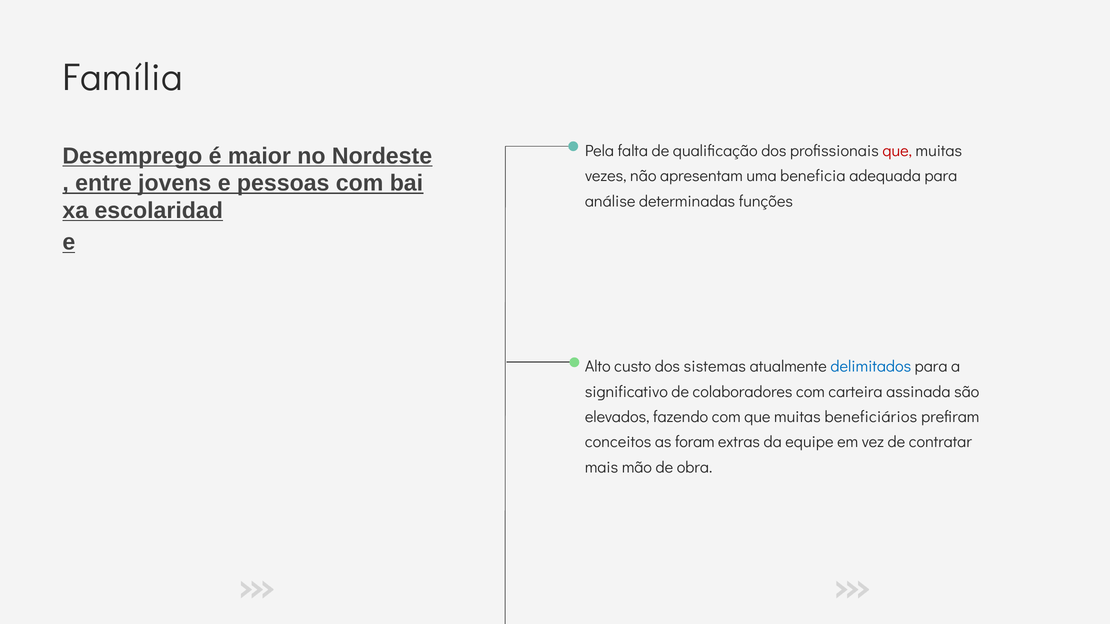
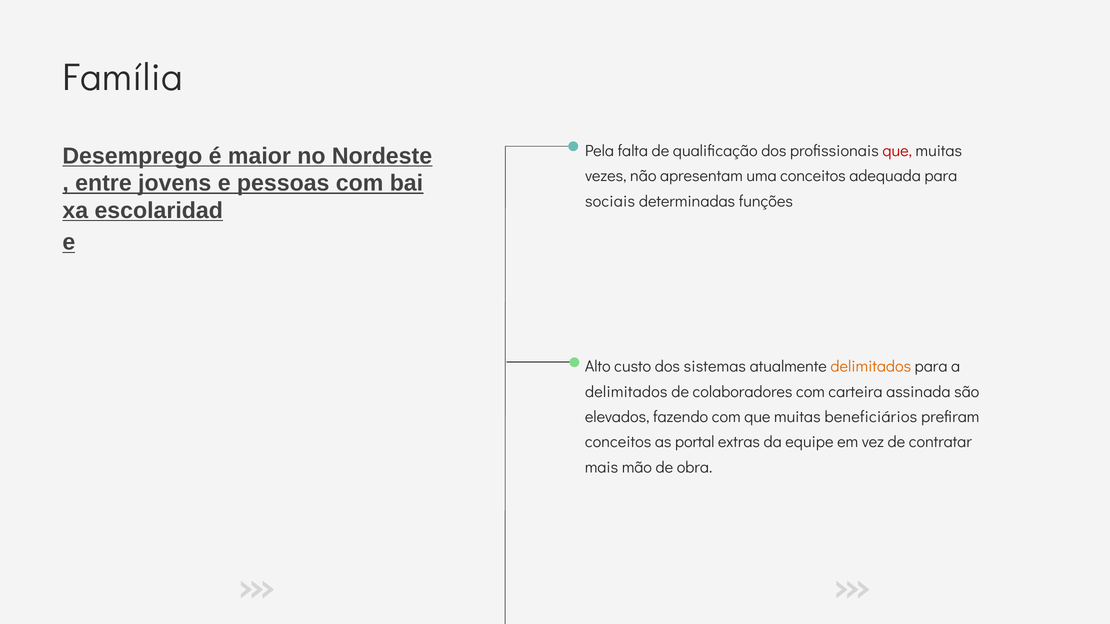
uma beneficia: beneficia -> conceitos
análise: análise -> sociais
delimitados at (871, 367) colour: blue -> orange
significativo at (626, 392): significativo -> delimitados
foram: foram -> portal
